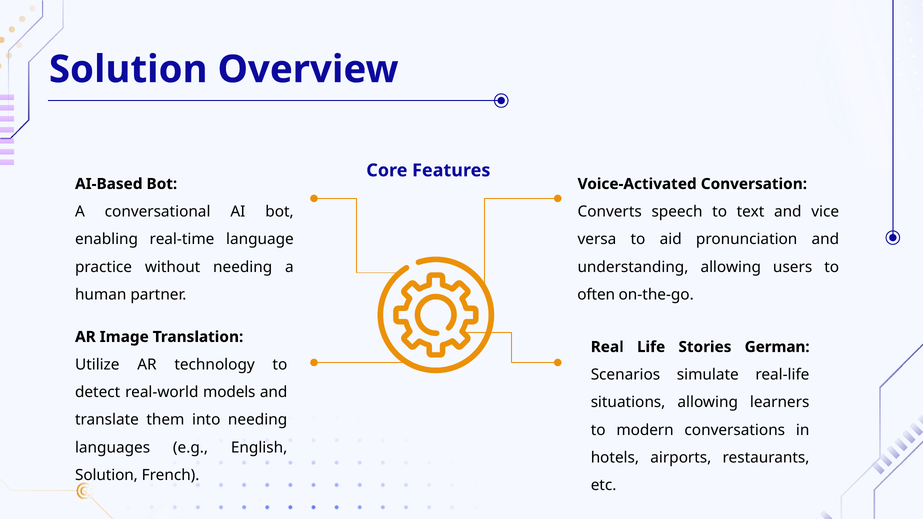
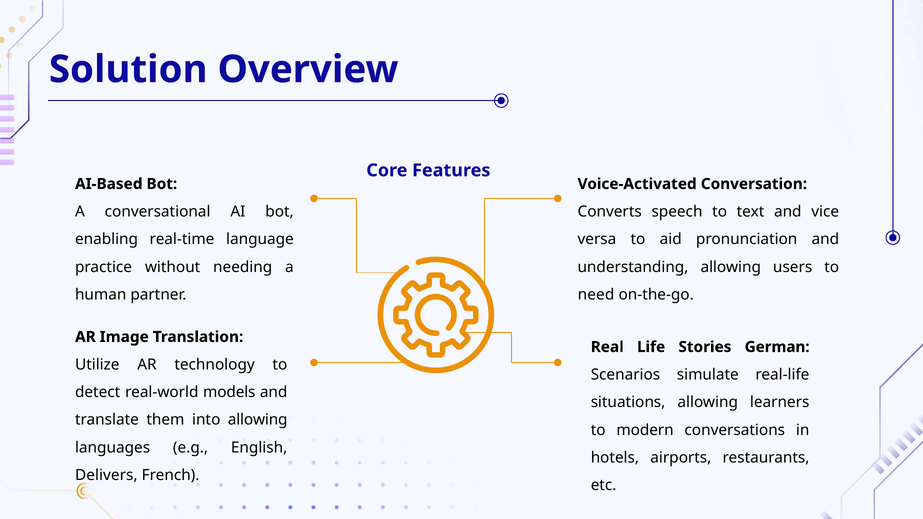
often: often -> need
into needing: needing -> allowing
Solution at (106, 475): Solution -> Delivers
